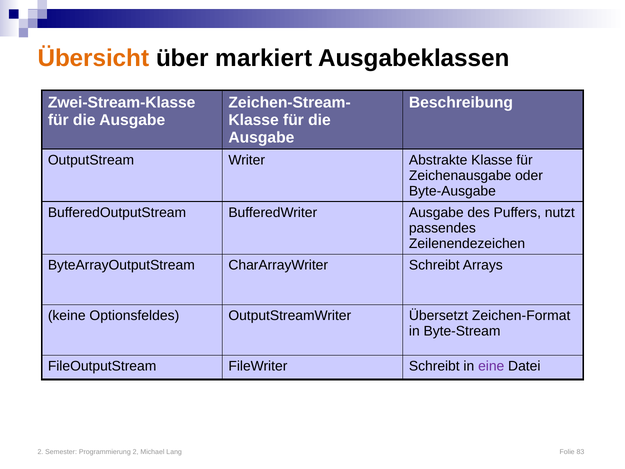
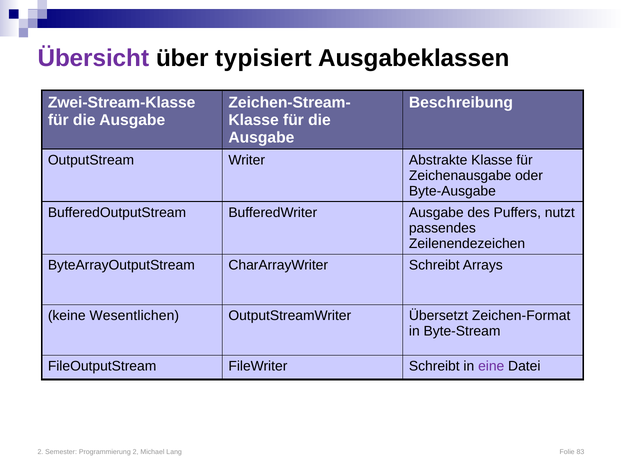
Übersicht colour: orange -> purple
markiert: markiert -> typisiert
Optionsfeldes: Optionsfeldes -> Wesentlichen
